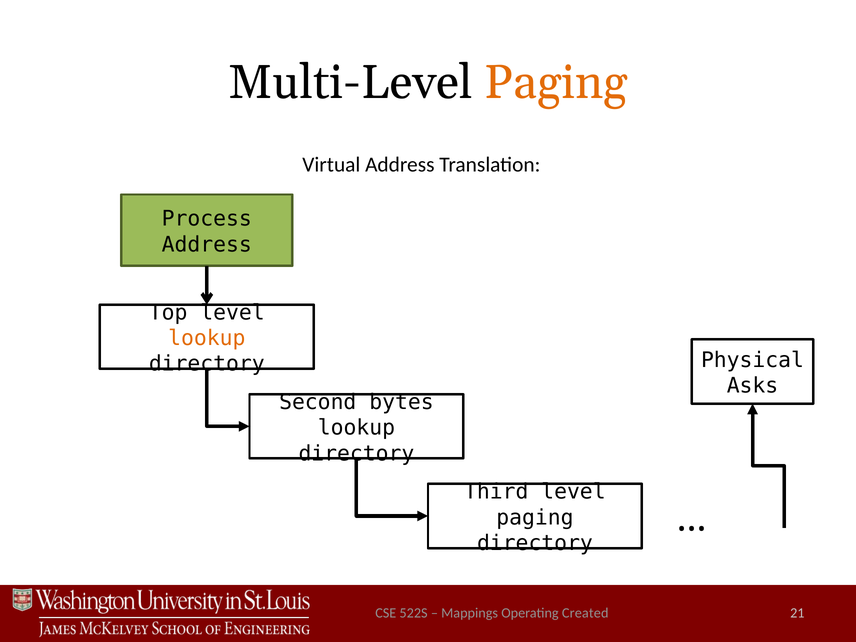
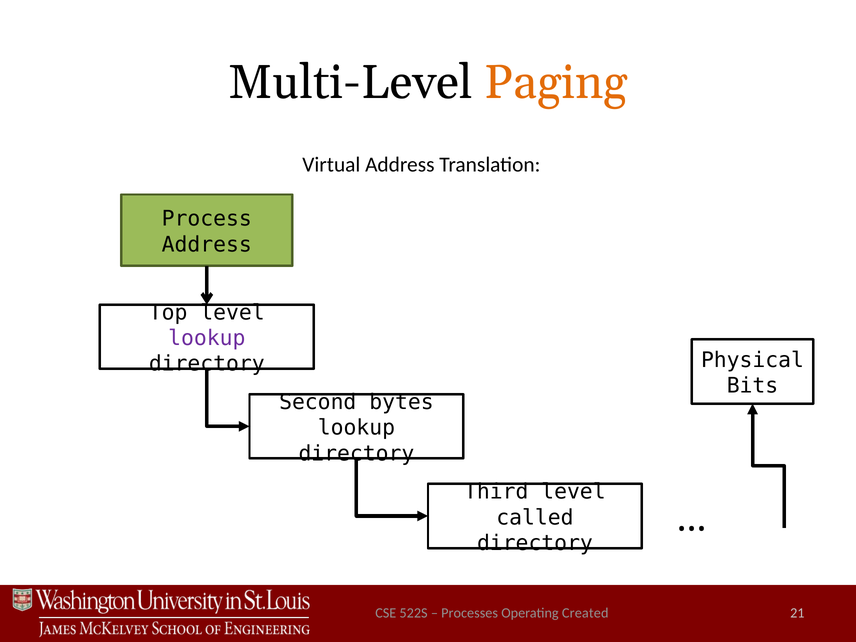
lookup at (207, 338) colour: orange -> purple
Asks: Asks -> Bits
paging at (535, 517): paging -> called
Mappings: Mappings -> Processes
